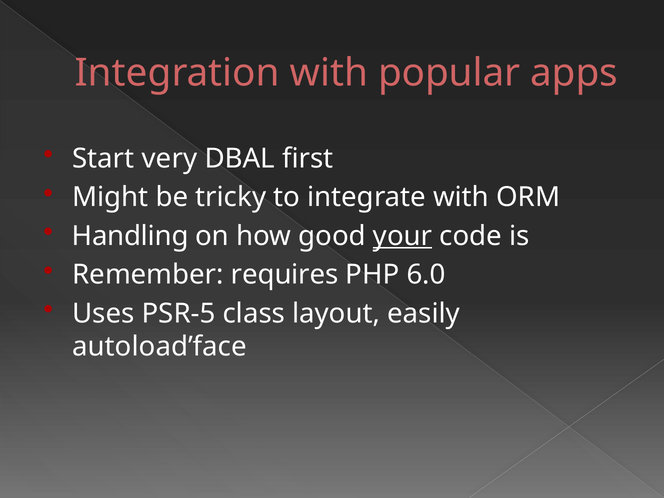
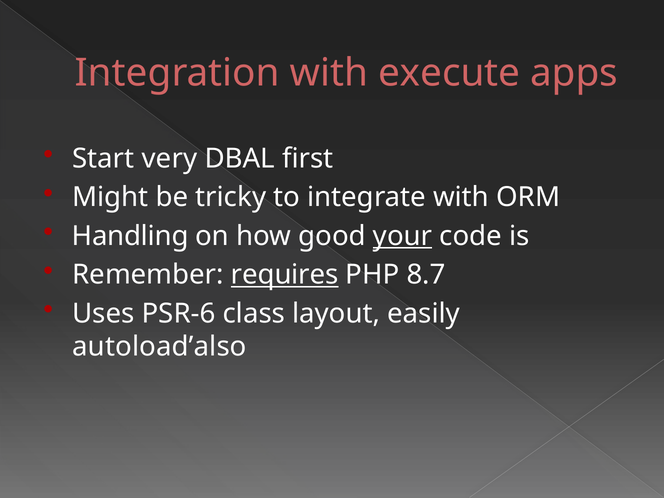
popular: popular -> execute
requires underline: none -> present
6.0: 6.0 -> 8.7
PSR-5: PSR-5 -> PSR-6
autoload’face: autoload’face -> autoload’also
